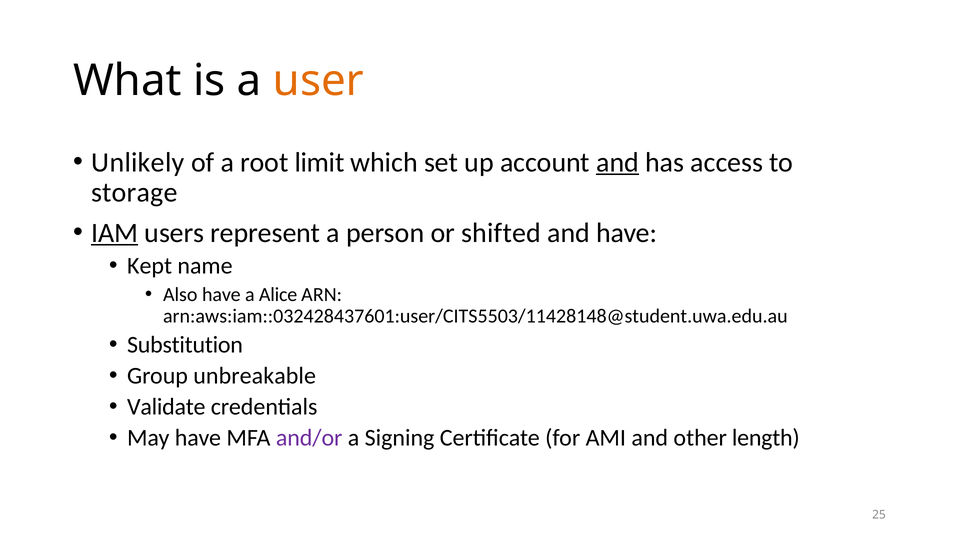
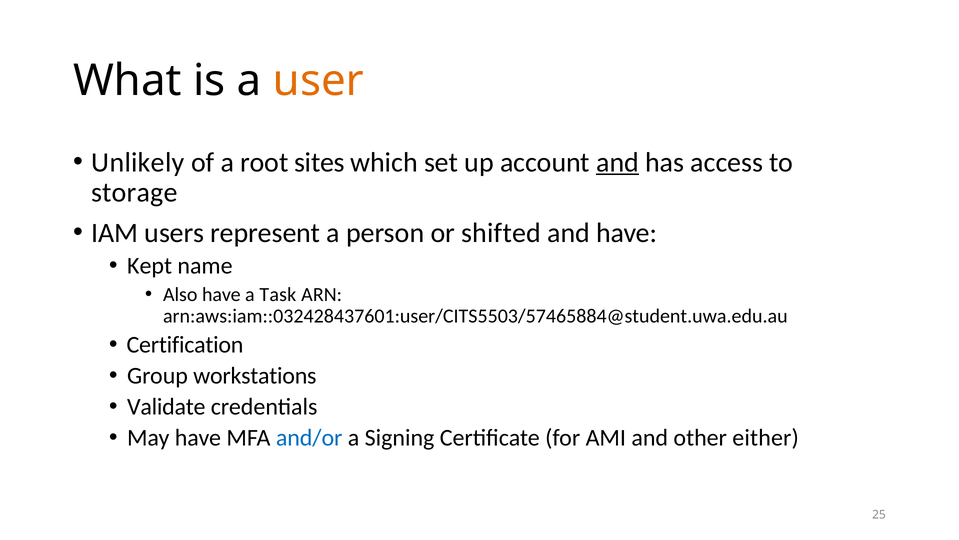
limit: limit -> sites
IAM underline: present -> none
Alice: Alice -> Task
arn:aws:iam::032428437601:user/CITS5503/11428148@student.uwa.edu.au: arn:aws:iam::032428437601:user/CITS5503/11428148@student.uwa.edu.au -> arn:aws:iam::032428437601:user/CITS5503/57465884@student.uwa.edu.au
Substitution: Substitution -> Certification
unbreakable: unbreakable -> workstations
and/or colour: purple -> blue
length: length -> either
